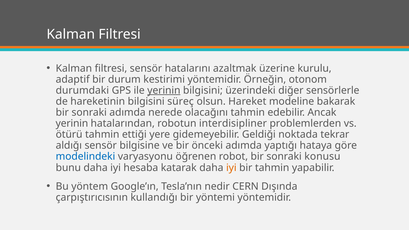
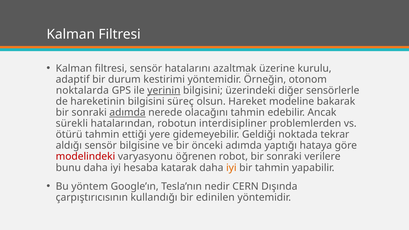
durumdaki: durumdaki -> noktalarda
adımda at (128, 112) underline: none -> present
yerinin at (72, 124): yerinin -> sürekli
modelindeki colour: blue -> red
konusu: konusu -> verilere
yöntemi: yöntemi -> edinilen
